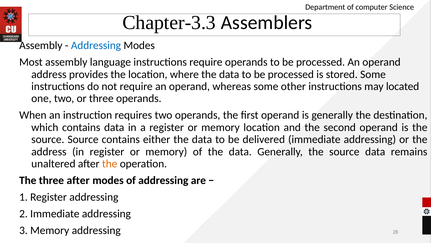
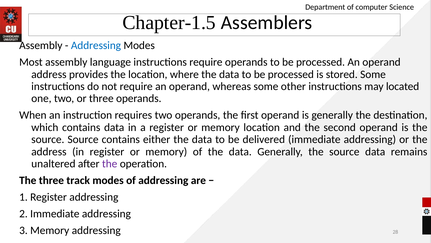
Chapter-3.3: Chapter-3.3 -> Chapter-1.5
the at (110, 163) colour: orange -> purple
three after: after -> track
